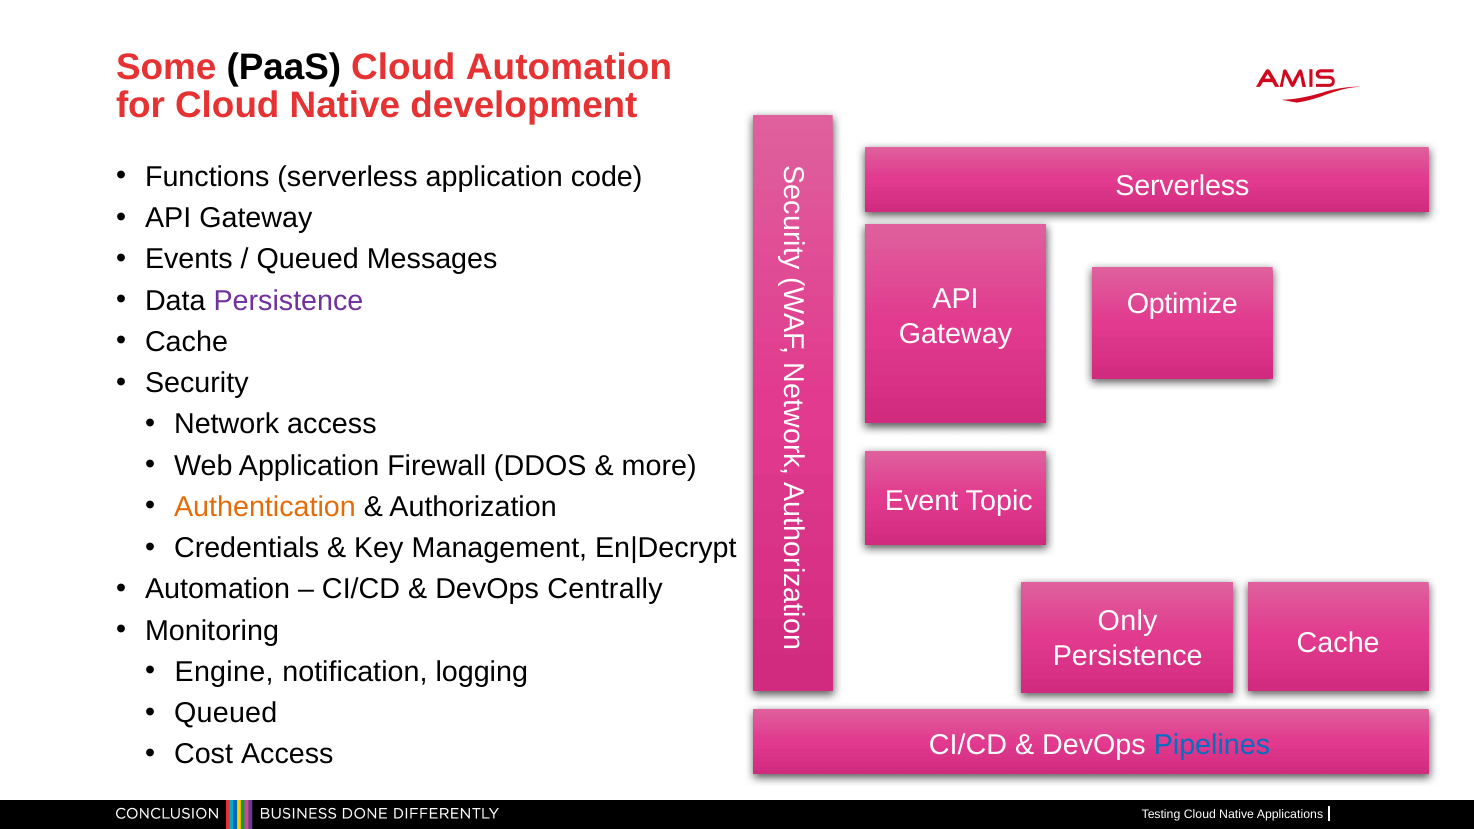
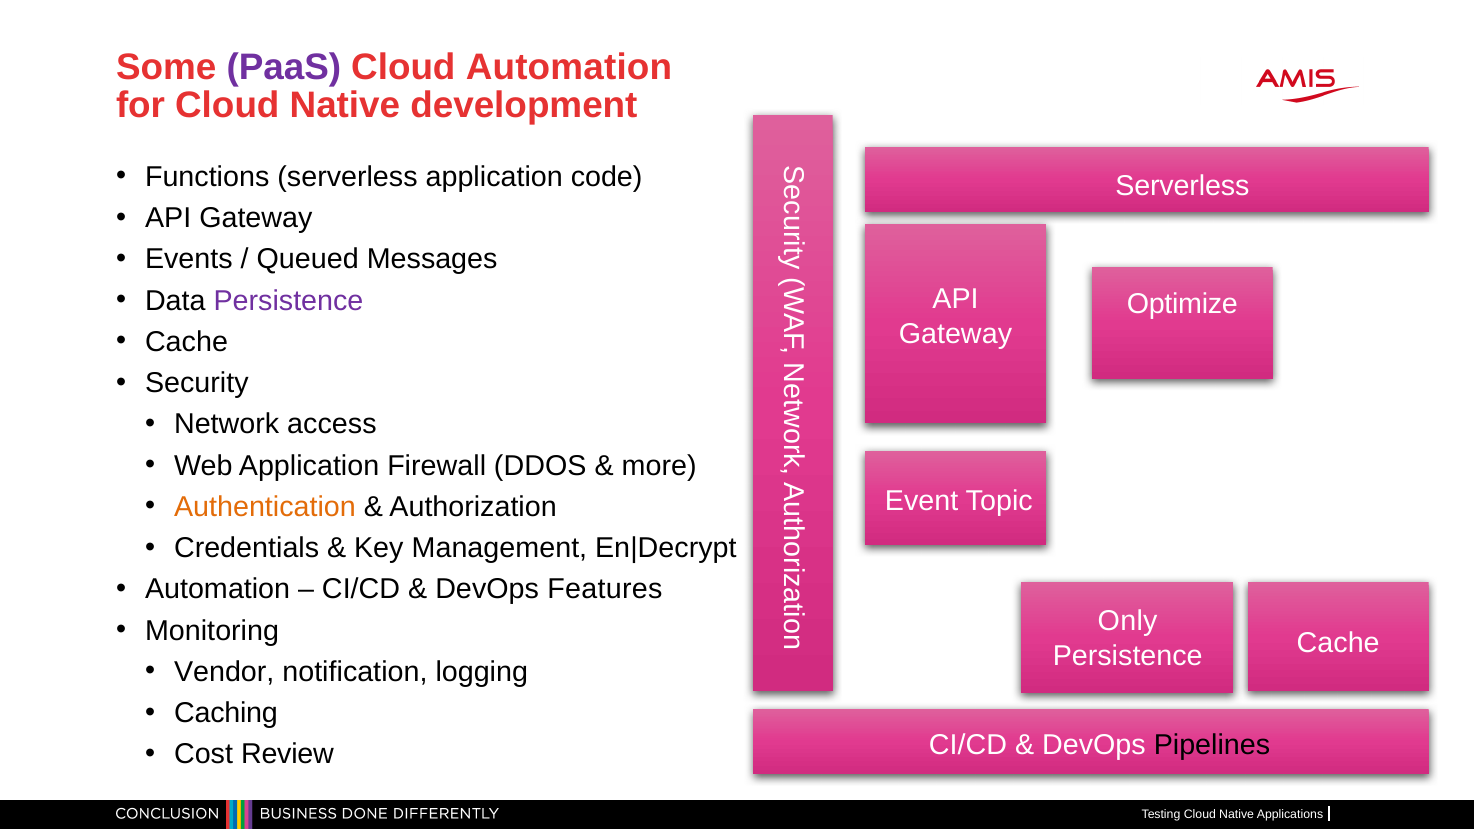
PaaS colour: black -> purple
Centrally: Centrally -> Features
Engine: Engine -> Vendor
Queued at (226, 713): Queued -> Caching
Pipelines colour: blue -> black
Cost Access: Access -> Review
